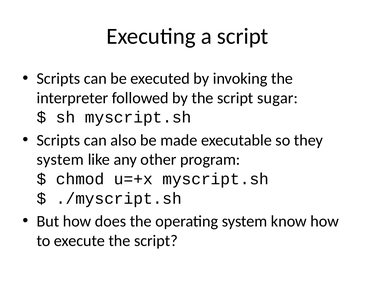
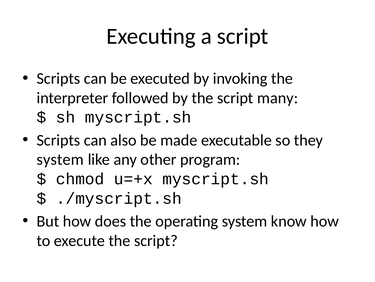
sugar: sugar -> many
